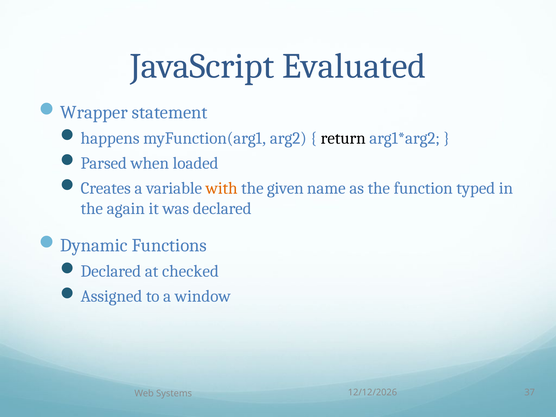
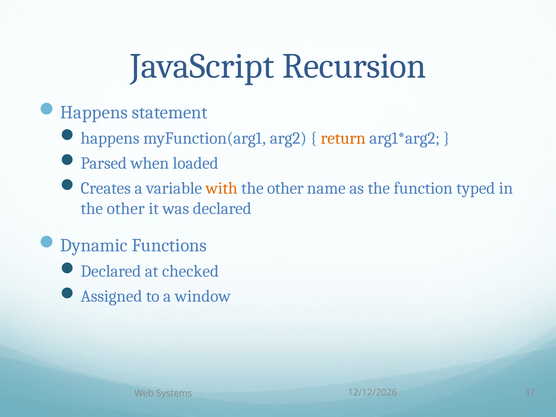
Evaluated: Evaluated -> Recursion
Wrapper at (94, 113): Wrapper -> Happens
return colour: black -> orange
given at (285, 188): given -> other
again at (126, 209): again -> other
